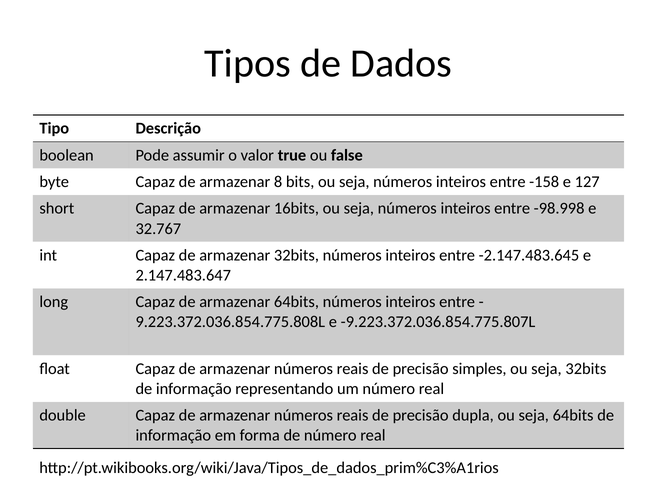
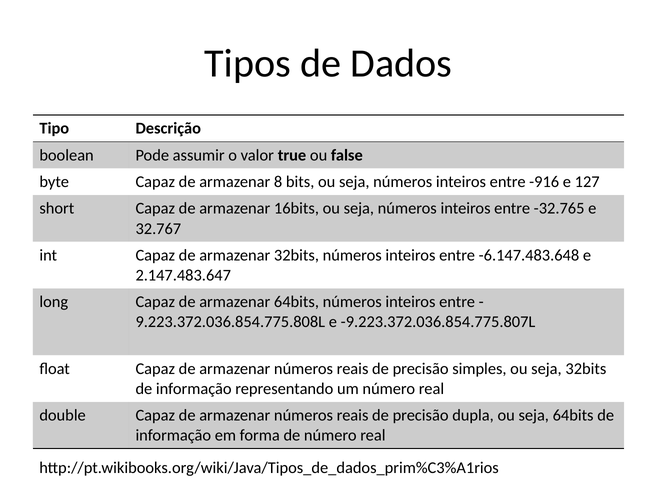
-158: -158 -> -916
-98.998: -98.998 -> -32.765
-2.147.483.645: -2.147.483.645 -> -6.147.483.648
